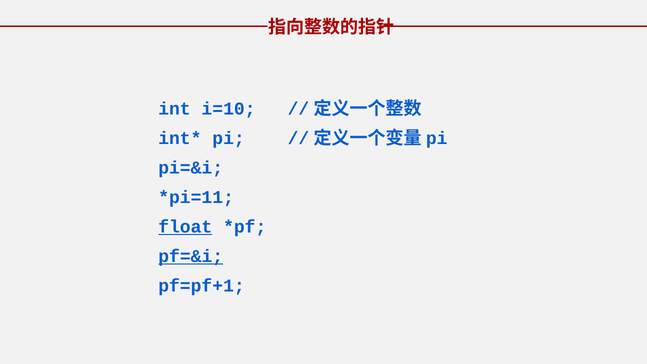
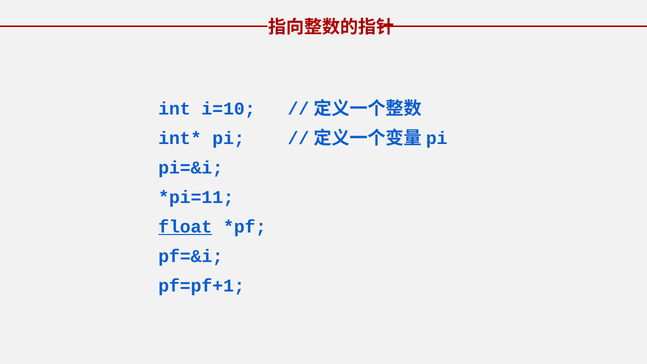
pf=&i underline: present -> none
